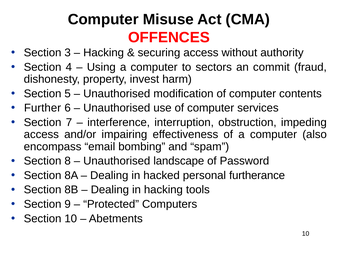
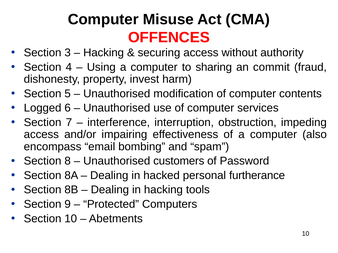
sectors: sectors -> sharing
Further: Further -> Logged
landscape: landscape -> customers
